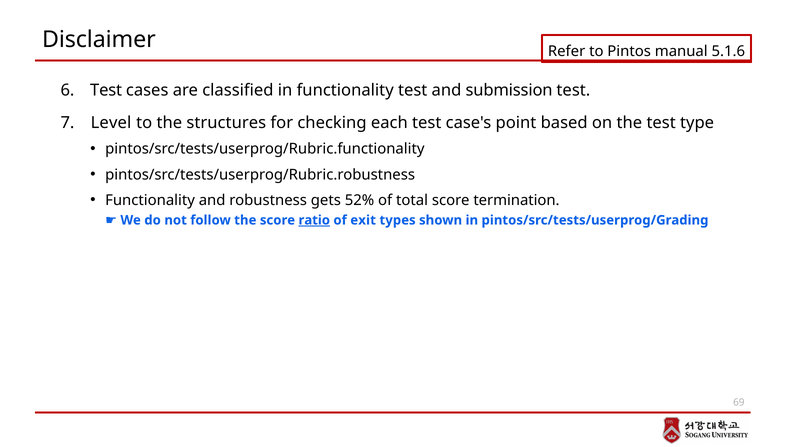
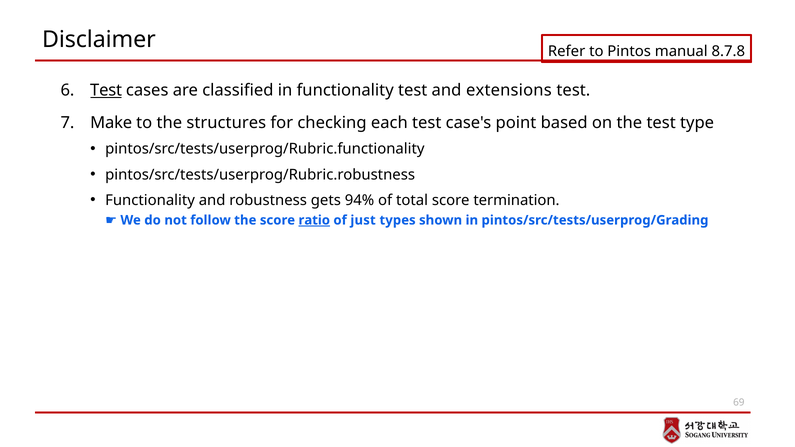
5.1.6: 5.1.6 -> 8.7.8
Test at (106, 91) underline: none -> present
submission: submission -> extensions
Level: Level -> Make
52%: 52% -> 94%
exit: exit -> just
